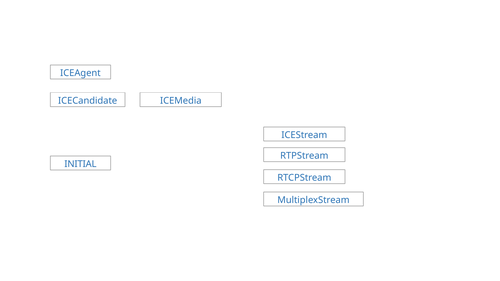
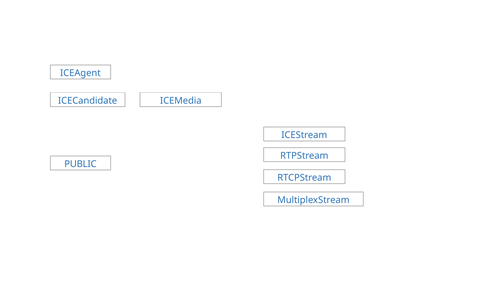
INITIAL: INITIAL -> PUBLIC
